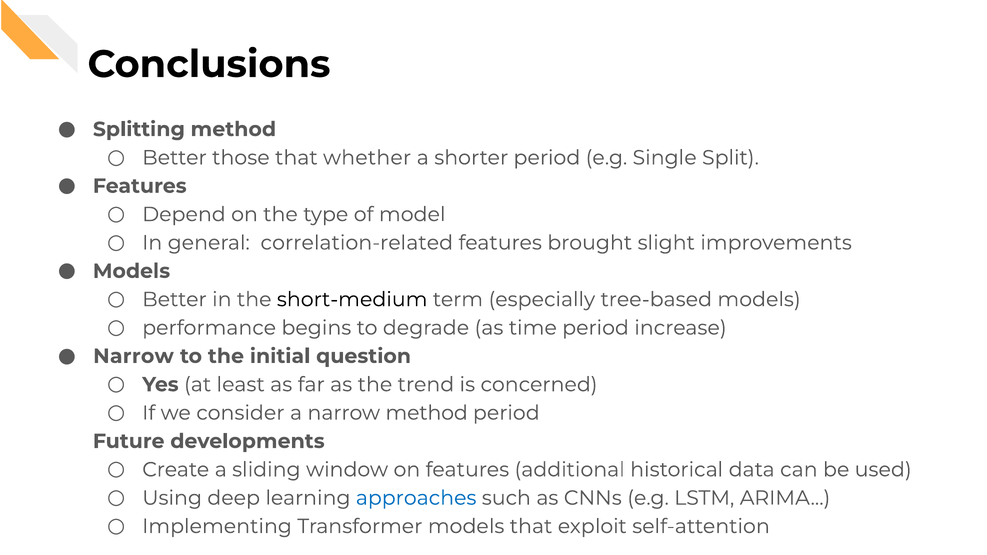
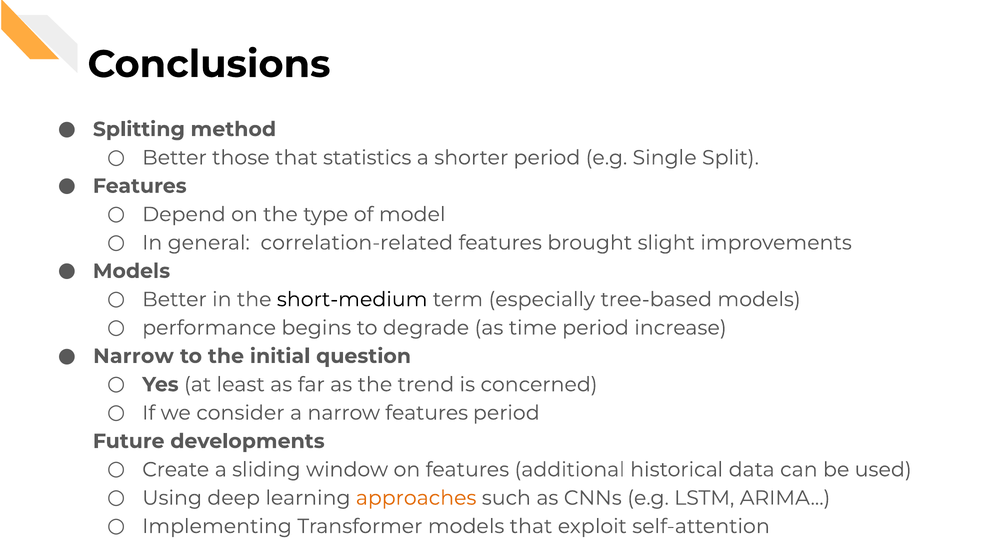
whether: whether -> statistics
narrow method: method -> features
approaches colour: blue -> orange
